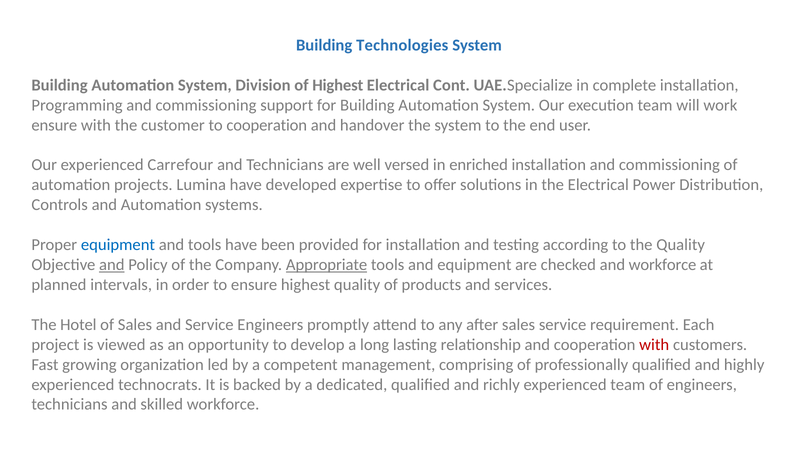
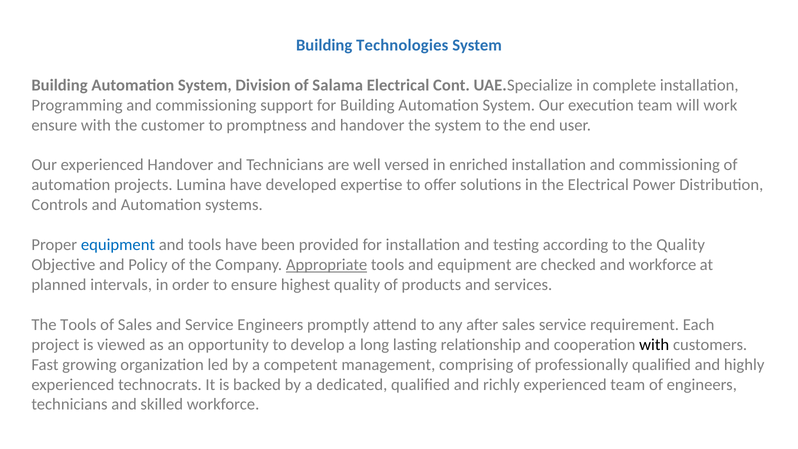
of Highest: Highest -> Salama
to cooperation: cooperation -> promptness
experienced Carrefour: Carrefour -> Handover
and at (112, 265) underline: present -> none
The Hotel: Hotel -> Tools
with at (654, 345) colour: red -> black
